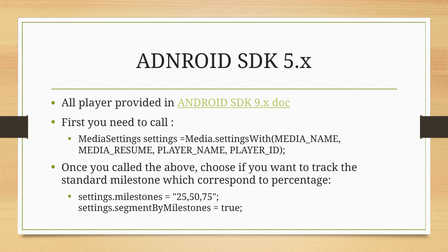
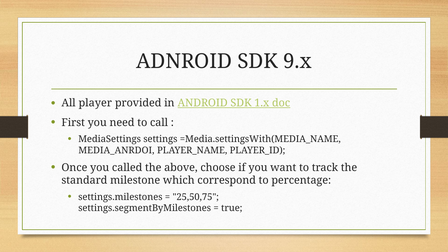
5.x: 5.x -> 9.x
9.x: 9.x -> 1.x
MEDIA_RESUME: MEDIA_RESUME -> MEDIA_ANRDOI
